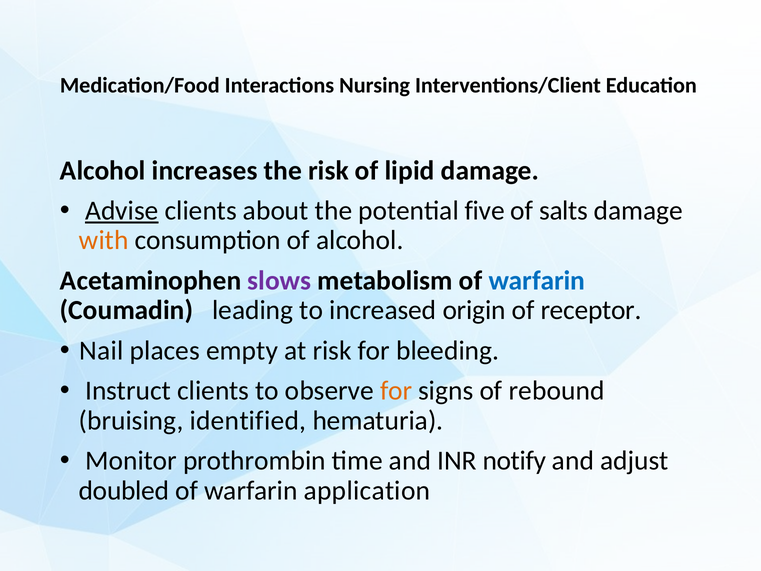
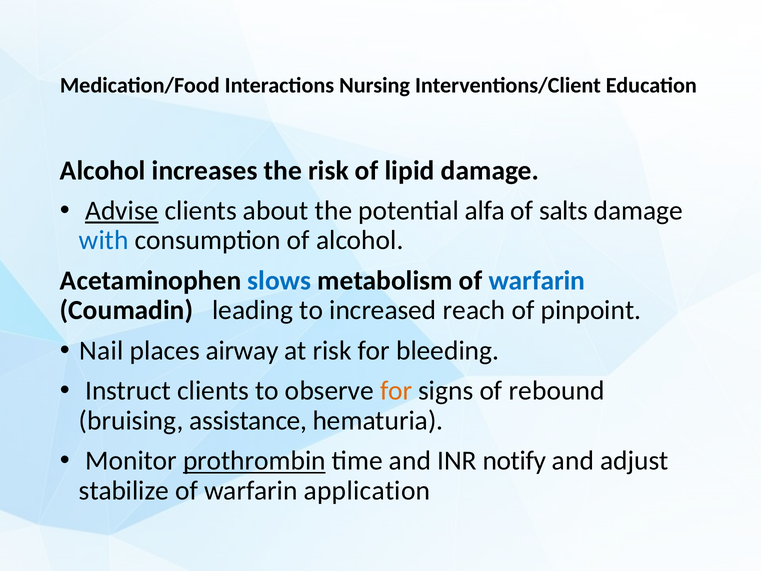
five: five -> alfa
with colour: orange -> blue
slows colour: purple -> blue
origin: origin -> reach
receptor: receptor -> pinpoint
empty: empty -> airway
identified: identified -> assistance
prothrombin underline: none -> present
doubled: doubled -> stabilize
